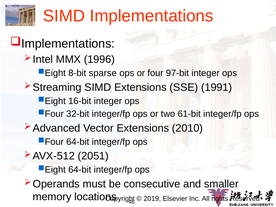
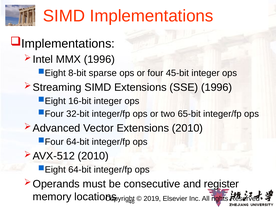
97-bit: 97-bit -> 45-bit
SSE 1991: 1991 -> 1996
61-bit: 61-bit -> 65-bit
2051 at (93, 156): 2051 -> 2010
smaller: smaller -> register
